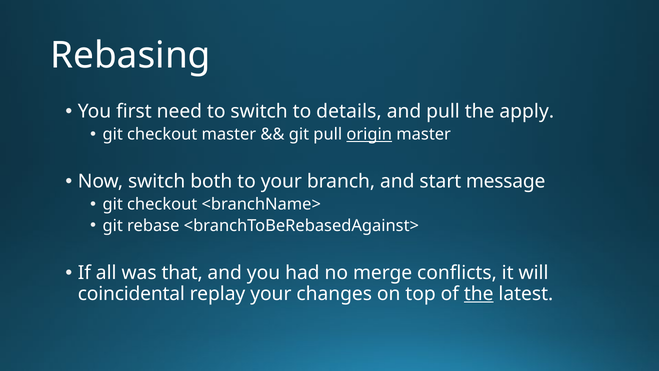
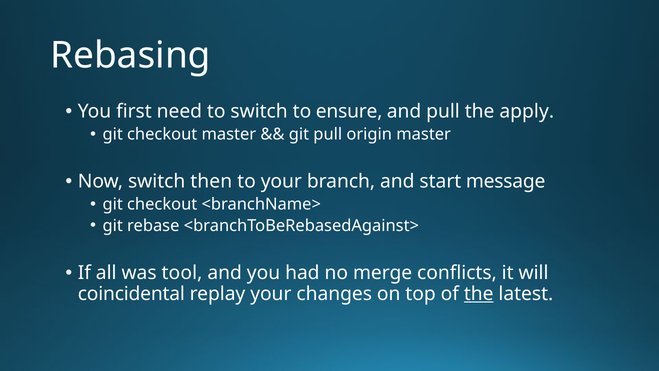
details: details -> ensure
origin underline: present -> none
both: both -> then
that: that -> tool
